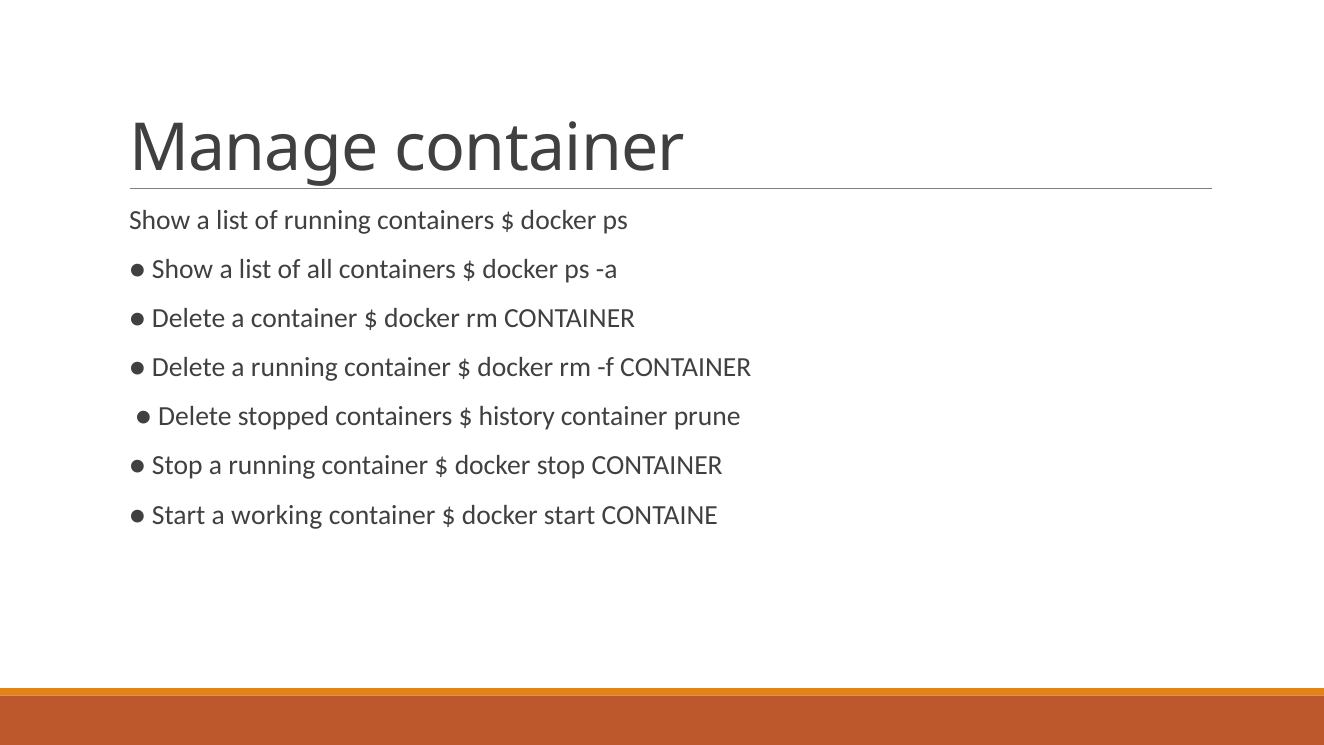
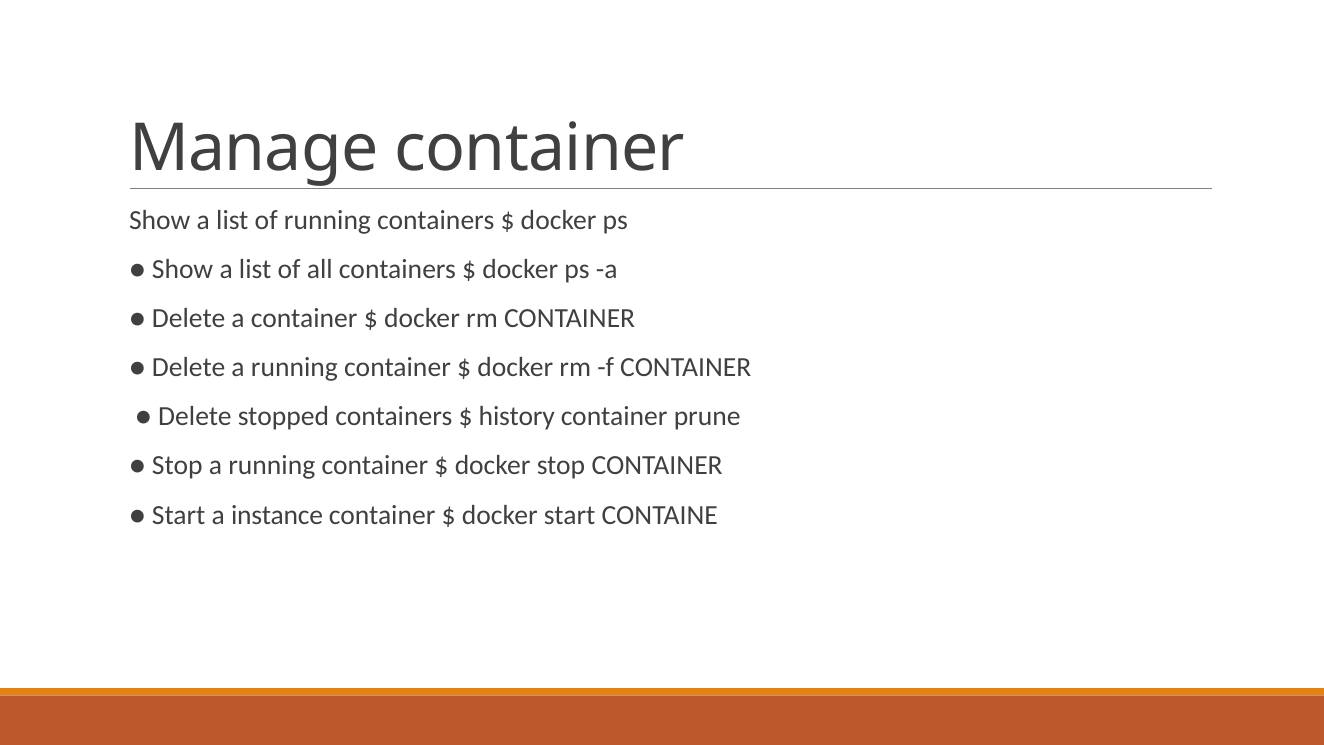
working: working -> instance
